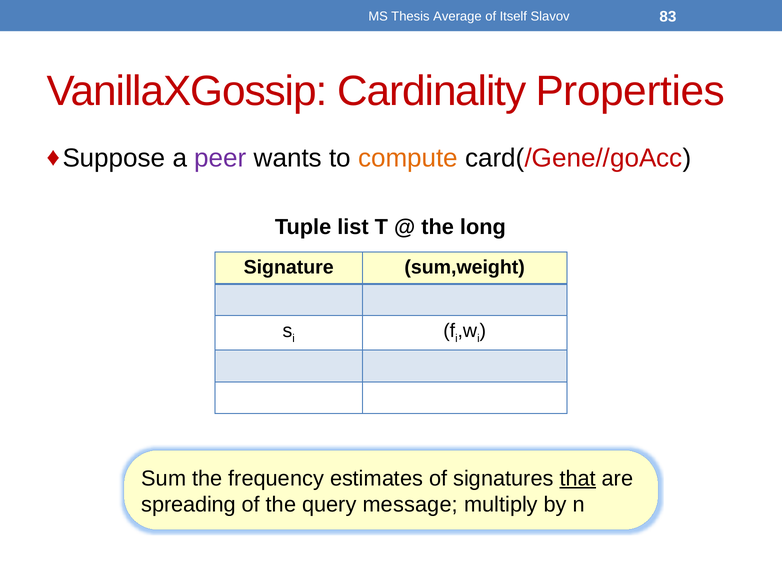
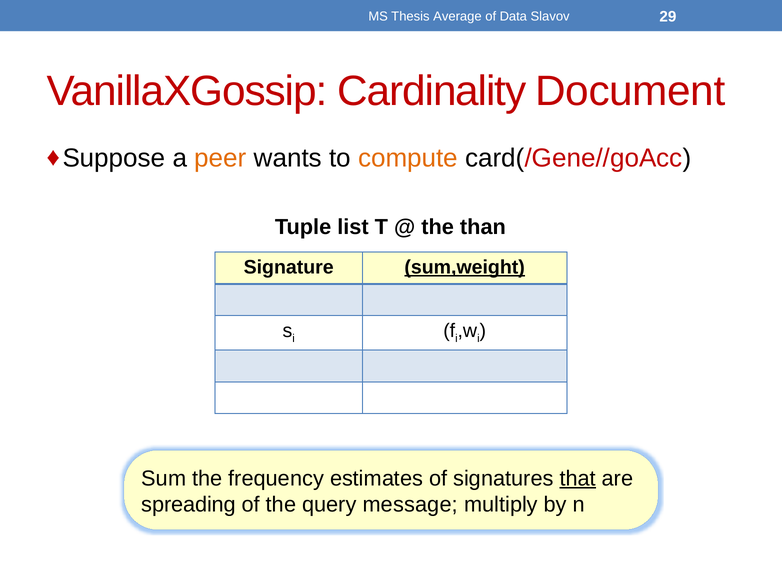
Itself: Itself -> Data
83: 83 -> 29
Properties: Properties -> Document
peer colour: purple -> orange
long: long -> than
sum,weight underline: none -> present
